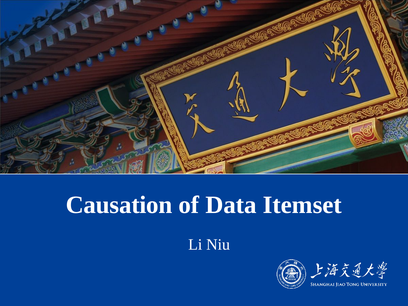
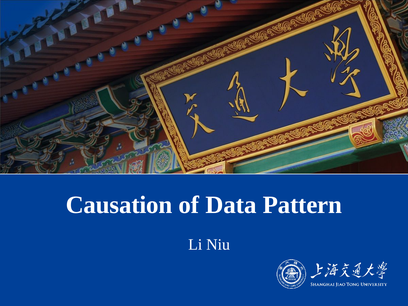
Itemset: Itemset -> Pattern
